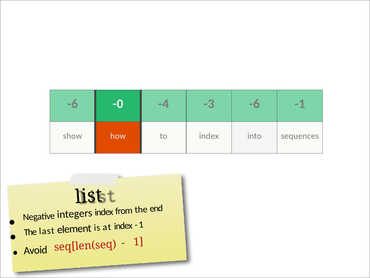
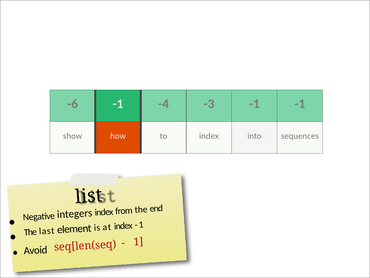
-6 -0: -0 -> -1
-3 -6: -6 -> -1
